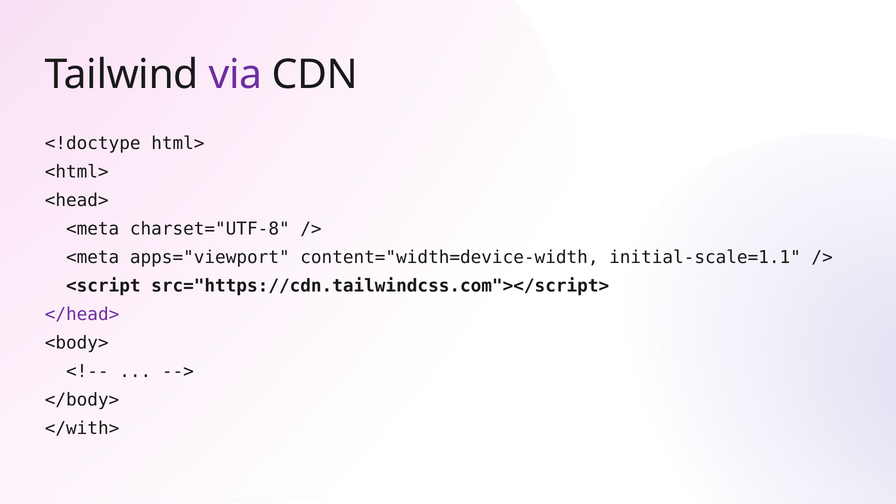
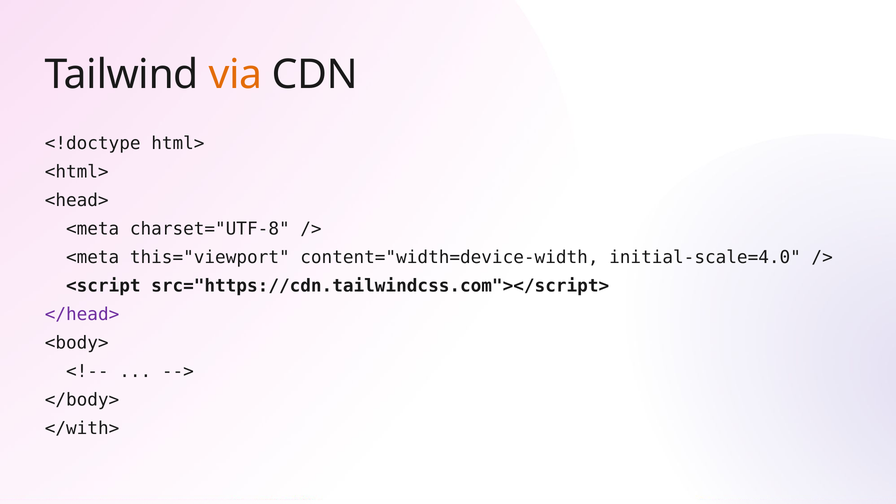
via colour: purple -> orange
apps="viewport: apps="viewport -> this="viewport
initial-scale=1.1: initial-scale=1.1 -> initial-scale=4.0
